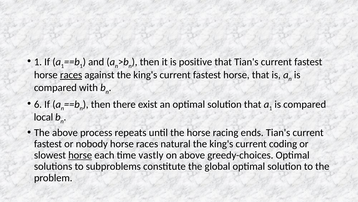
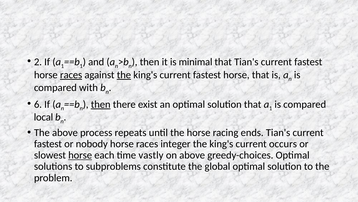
1 at (38, 62): 1 -> 2
positive: positive -> minimal
the at (124, 75) underline: none -> present
then at (101, 104) underline: none -> present
natural: natural -> integer
coding: coding -> occurs
